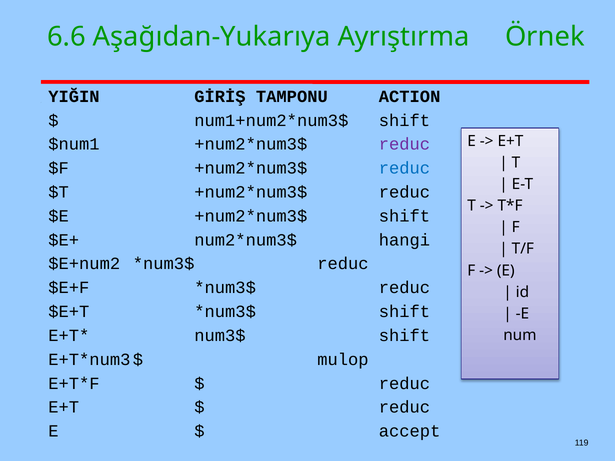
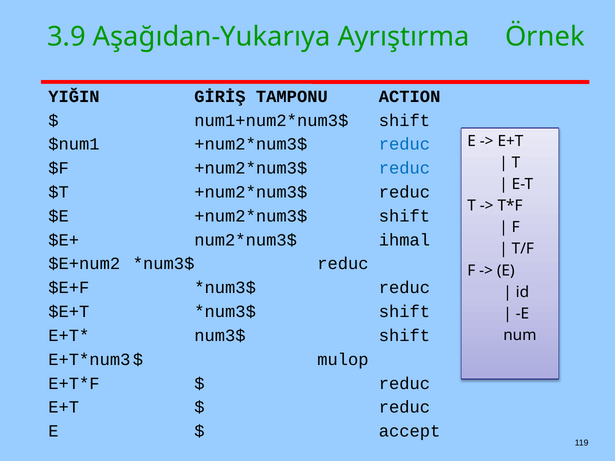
6.6: 6.6 -> 3.9
reduc at (404, 144) colour: purple -> blue
hangi: hangi -> ihmal
